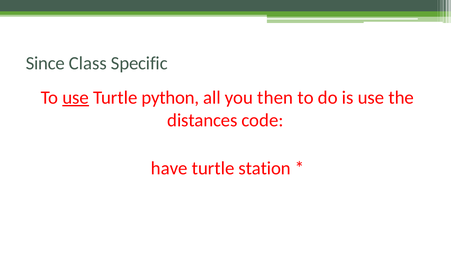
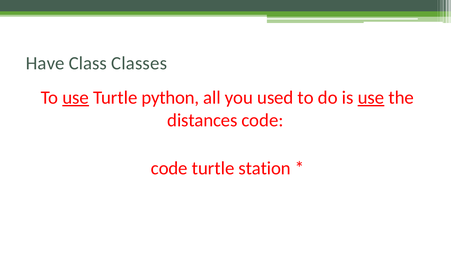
Since: Since -> Have
Specific: Specific -> Classes
then: then -> used
use at (371, 97) underline: none -> present
have at (169, 168): have -> code
